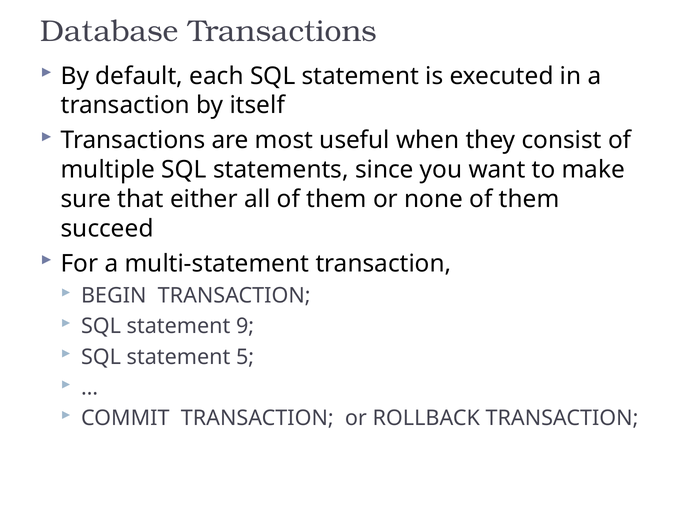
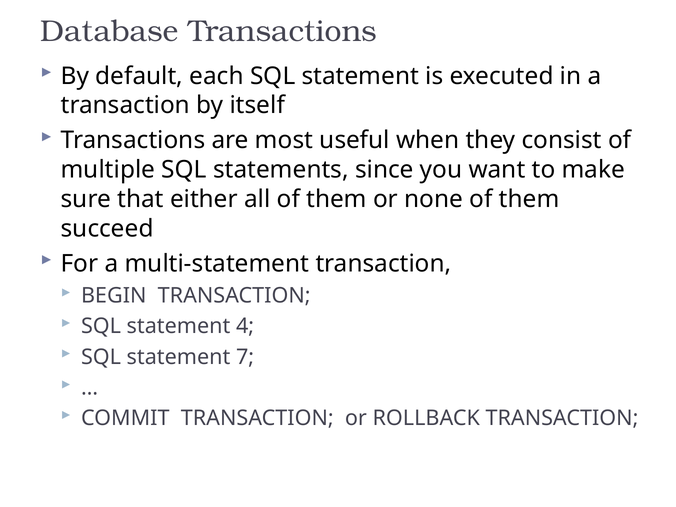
9: 9 -> 4
5: 5 -> 7
